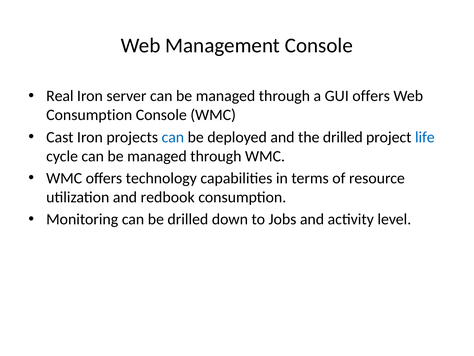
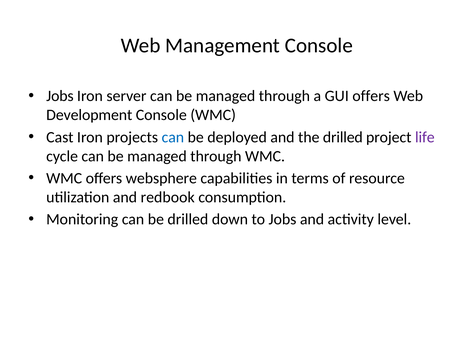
Real at (60, 96): Real -> Jobs
Consumption at (89, 115): Consumption -> Development
life colour: blue -> purple
technology: technology -> websphere
